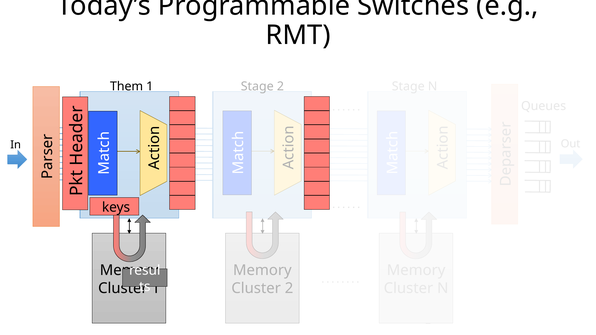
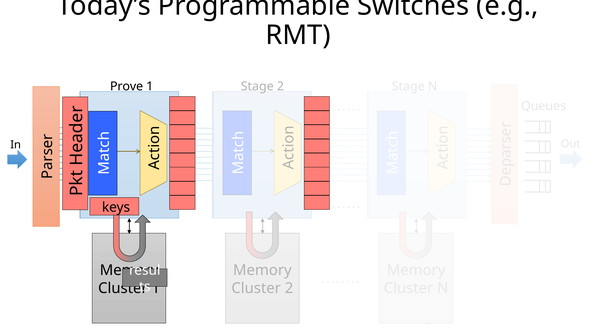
Them: Them -> Prove
